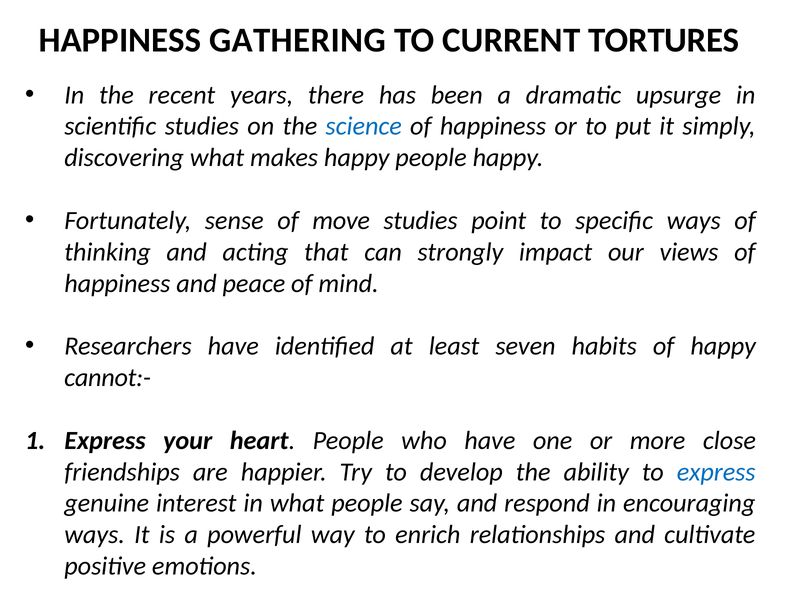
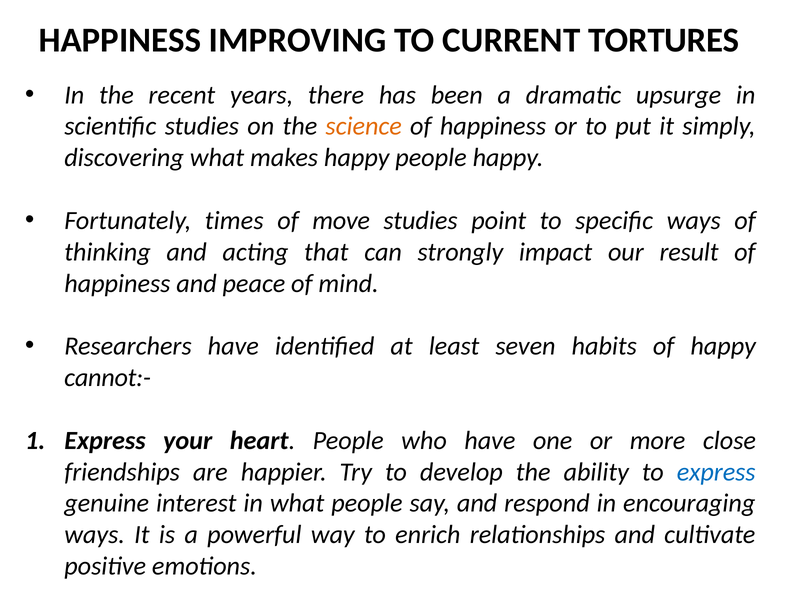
GATHERING: GATHERING -> IMPROVING
science colour: blue -> orange
sense: sense -> times
views: views -> result
